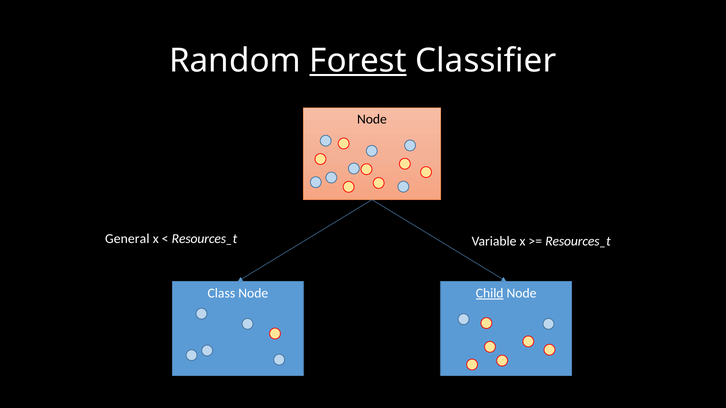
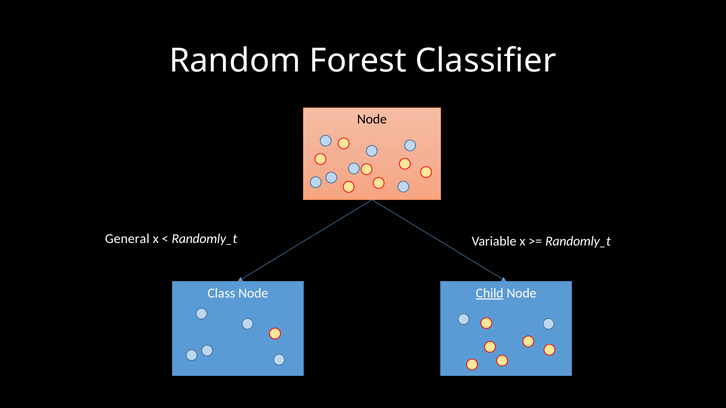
Forest underline: present -> none
Resources_t at (204, 239): Resources_t -> Randomly_t
Resources_t at (578, 242): Resources_t -> Randomly_t
